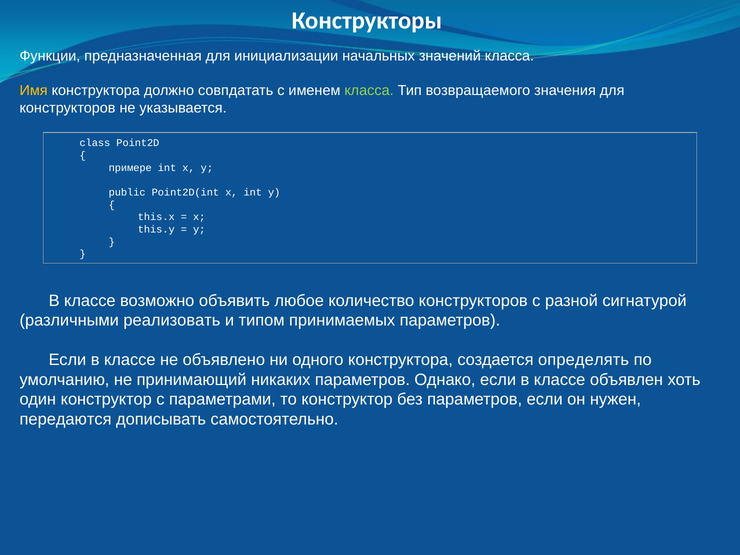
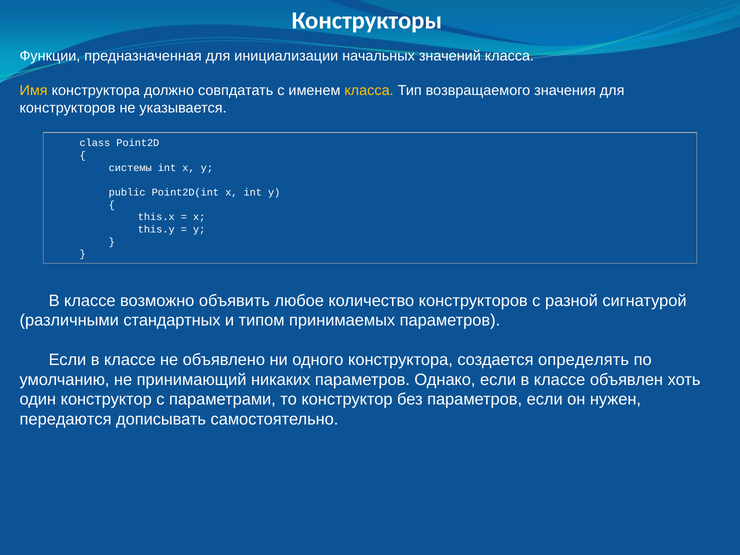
класса at (369, 91) colour: light green -> yellow
примере: примере -> системы
реализовать: реализовать -> стандартных
